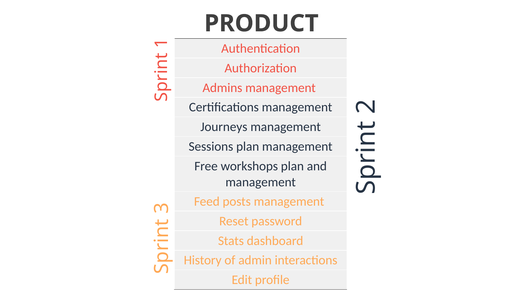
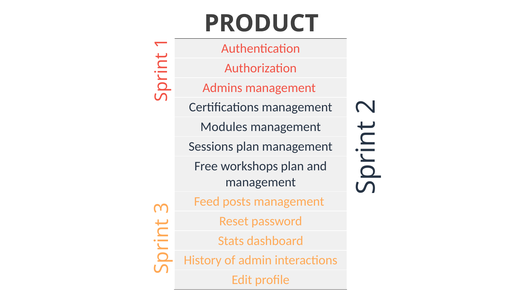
Journeys: Journeys -> Modules
